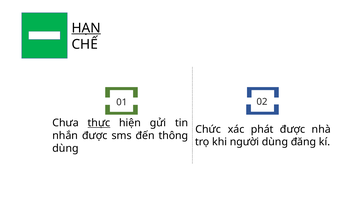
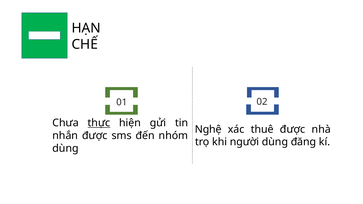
HẠN underline: present -> none
Chức: Chức -> Nghệ
phát: phát -> thuê
thông: thông -> nhóm
